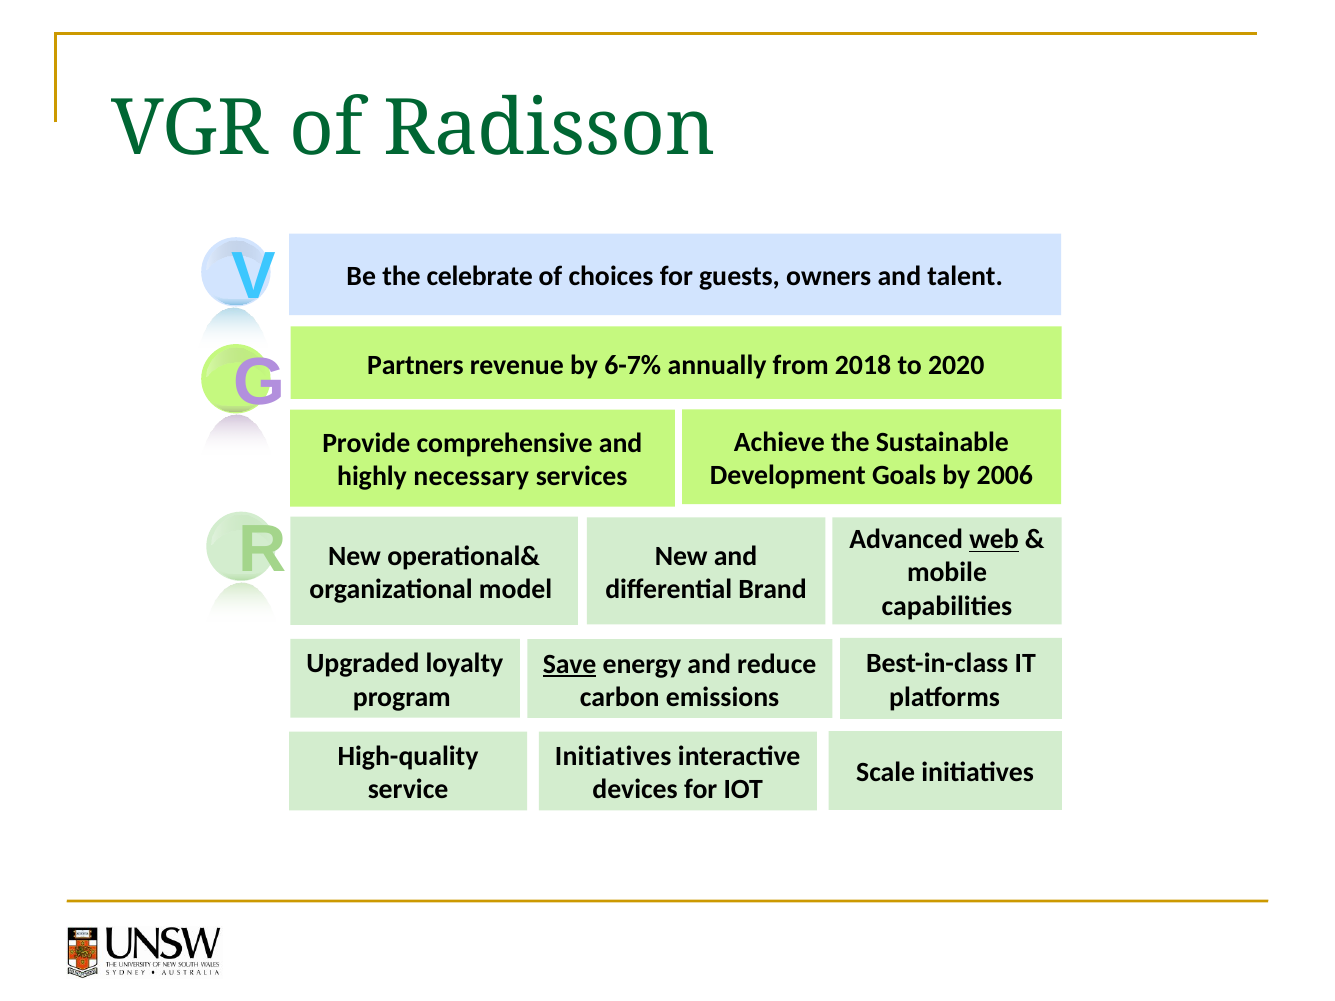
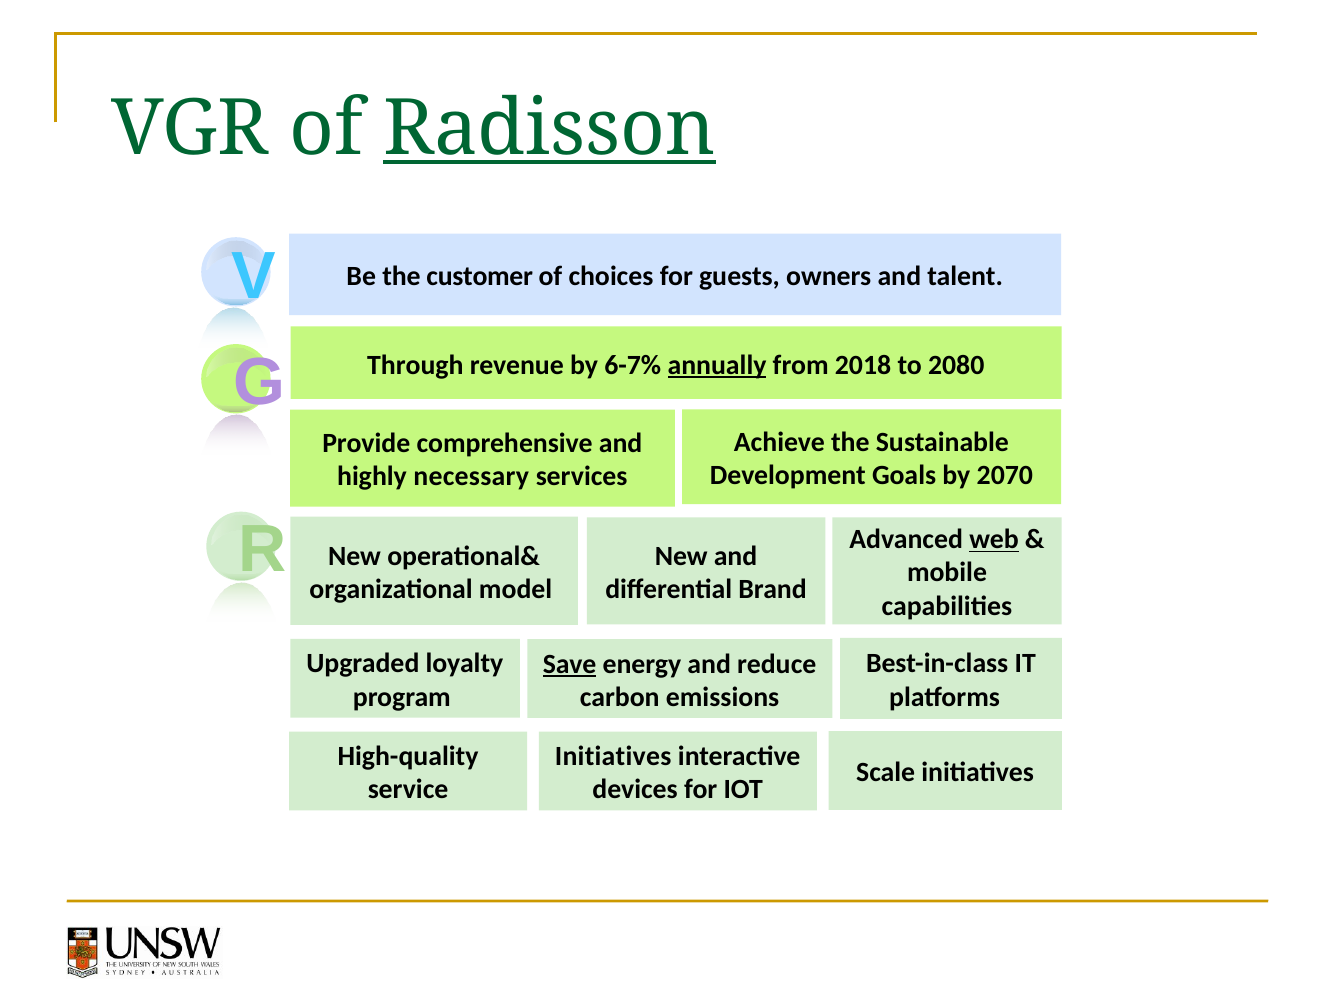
Radisson underline: none -> present
celebrate: celebrate -> customer
Partners: Partners -> Through
annually underline: none -> present
2020: 2020 -> 2080
2006: 2006 -> 2070
